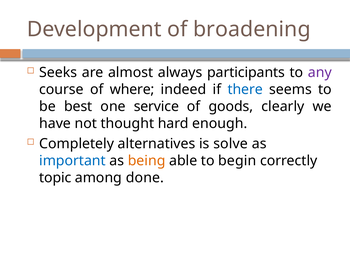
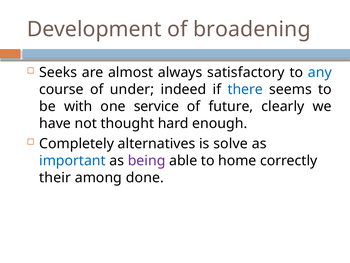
participants: participants -> satisfactory
any colour: purple -> blue
where: where -> under
best: best -> with
goods: goods -> future
being colour: orange -> purple
begin: begin -> home
topic: topic -> their
